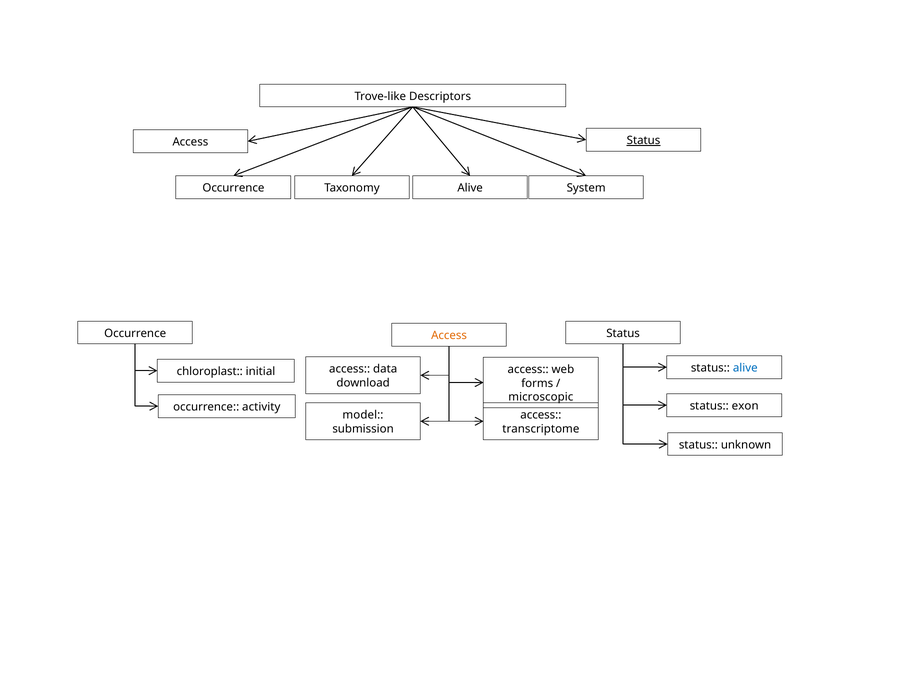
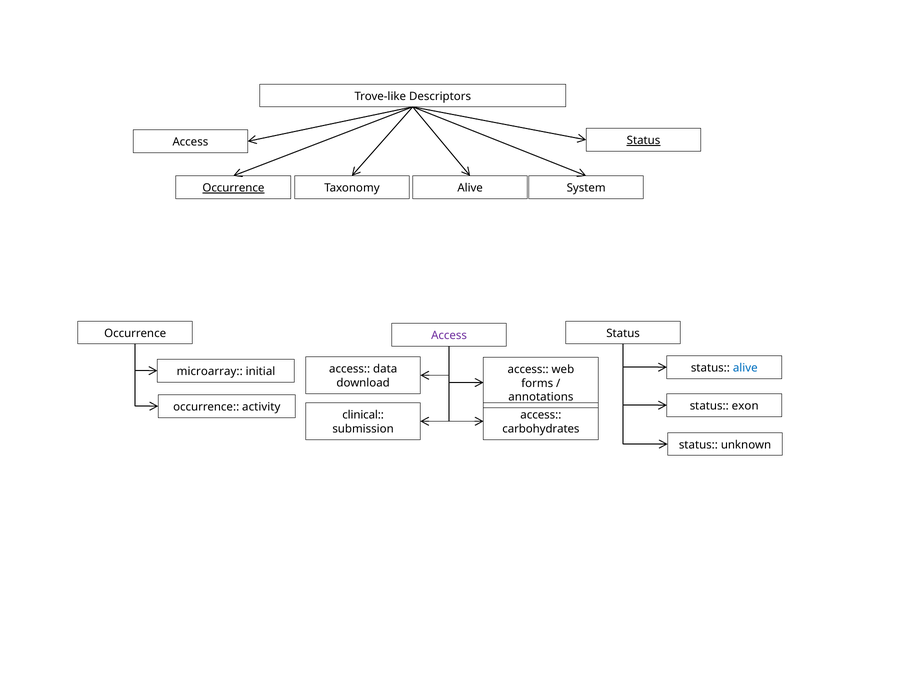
Occurrence at (233, 188) underline: none -> present
Access at (449, 336) colour: orange -> purple
chloroplast: chloroplast -> microarray
microscopic: microscopic -> annotations
model: model -> clinical
transcriptome: transcriptome -> carbohydrates
